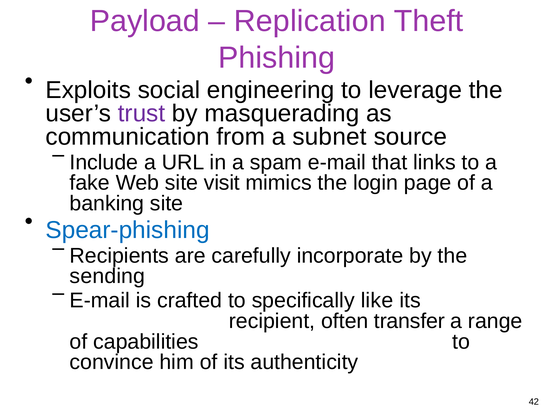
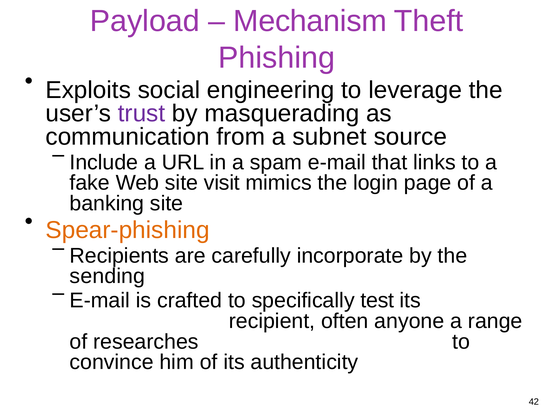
Replication: Replication -> Mechanism
Spear-phishing colour: blue -> orange
like: like -> test
transfer: transfer -> anyone
capabilities: capabilities -> researches
